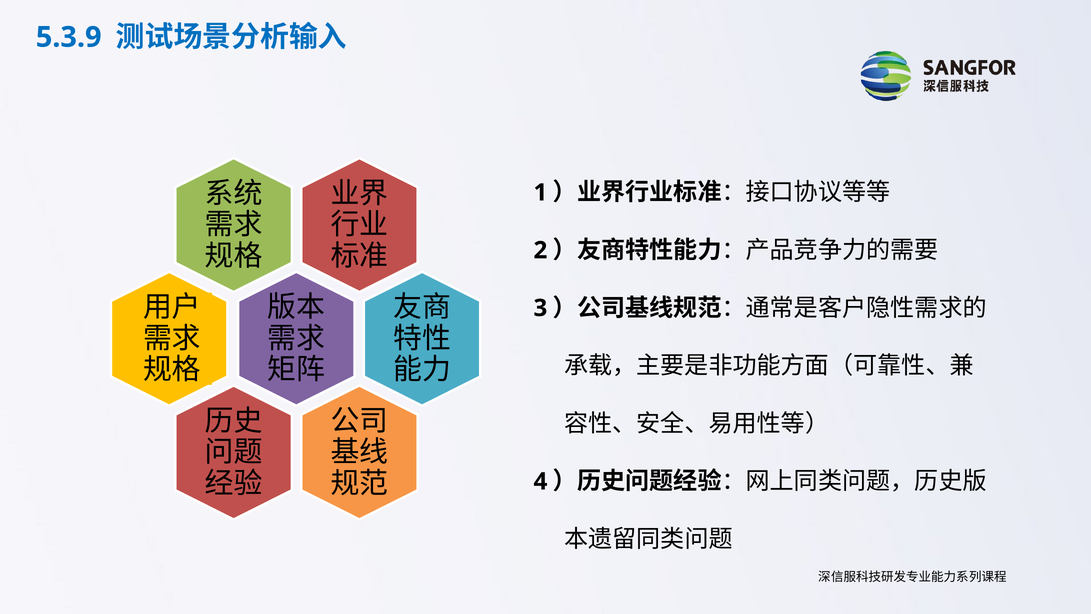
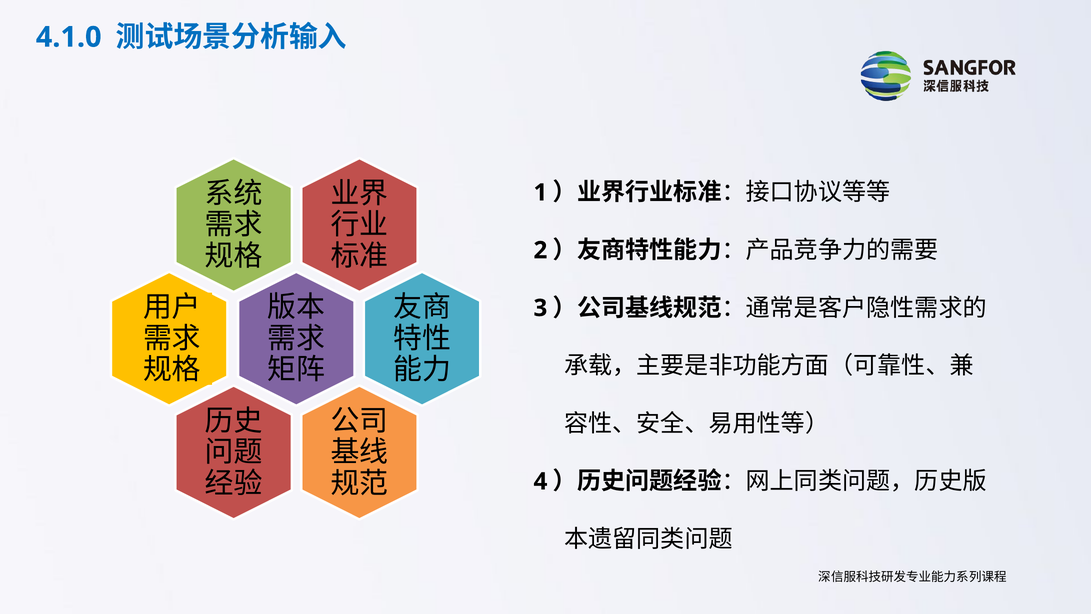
5.3.9: 5.3.9 -> 4.1.0
